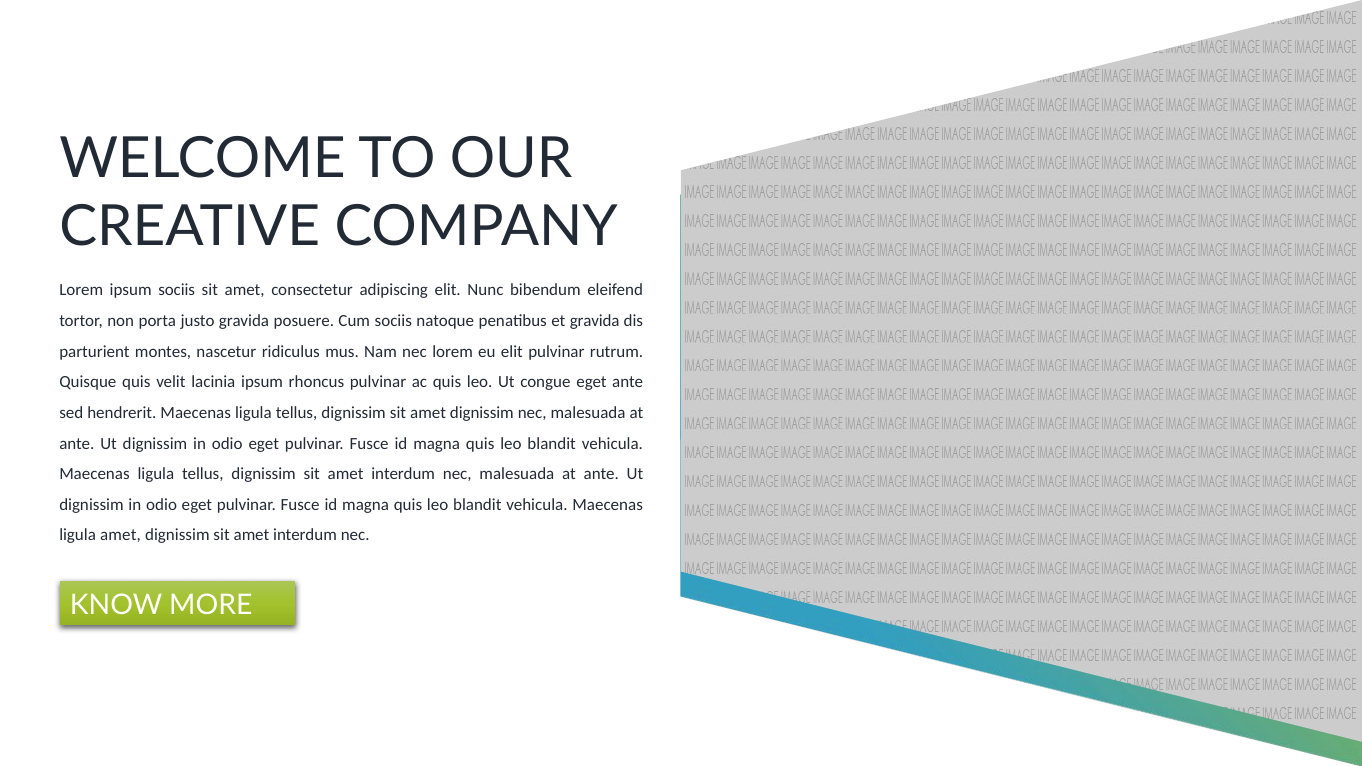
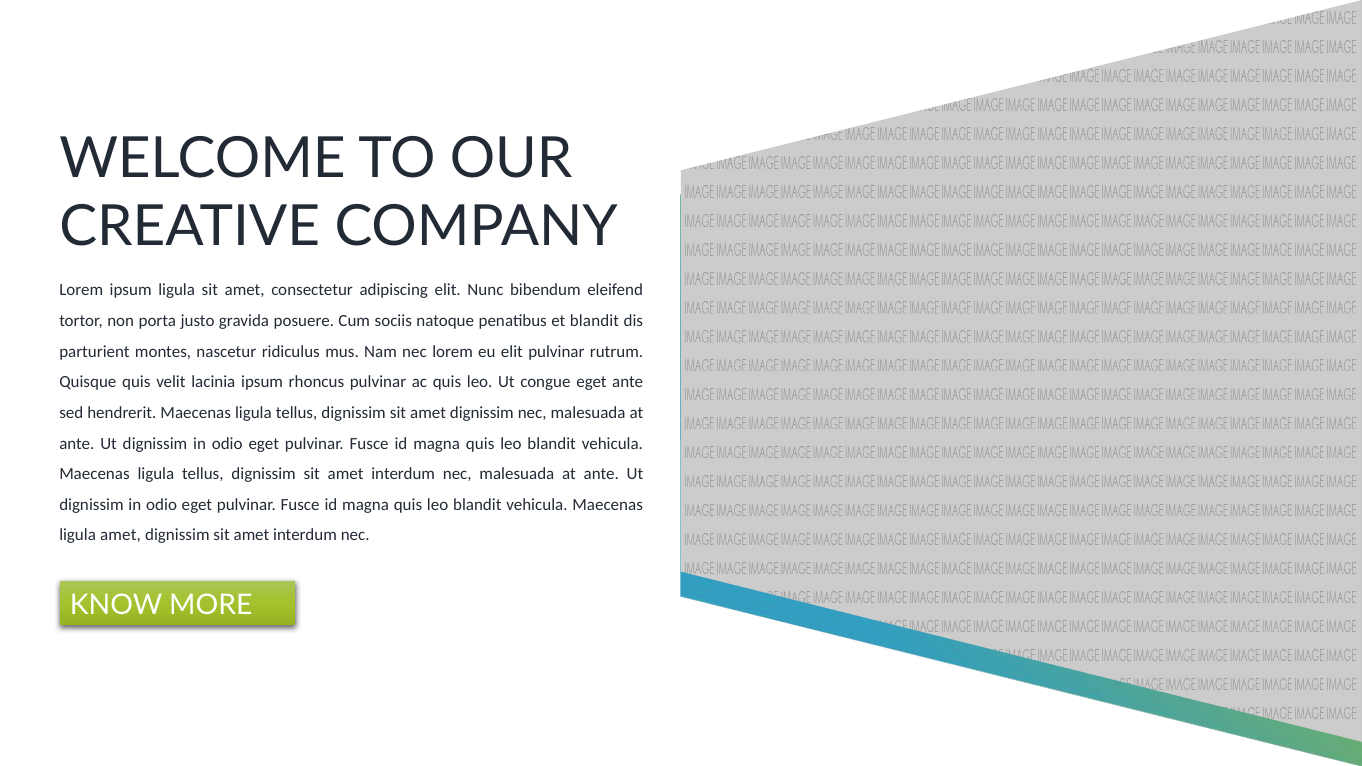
ipsum sociis: sociis -> ligula
et gravida: gravida -> blandit
